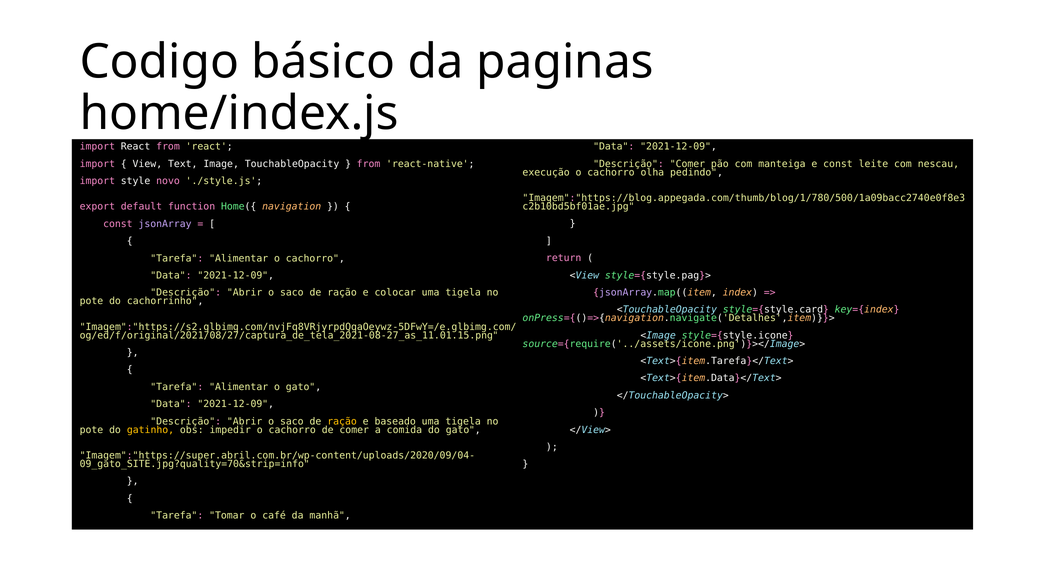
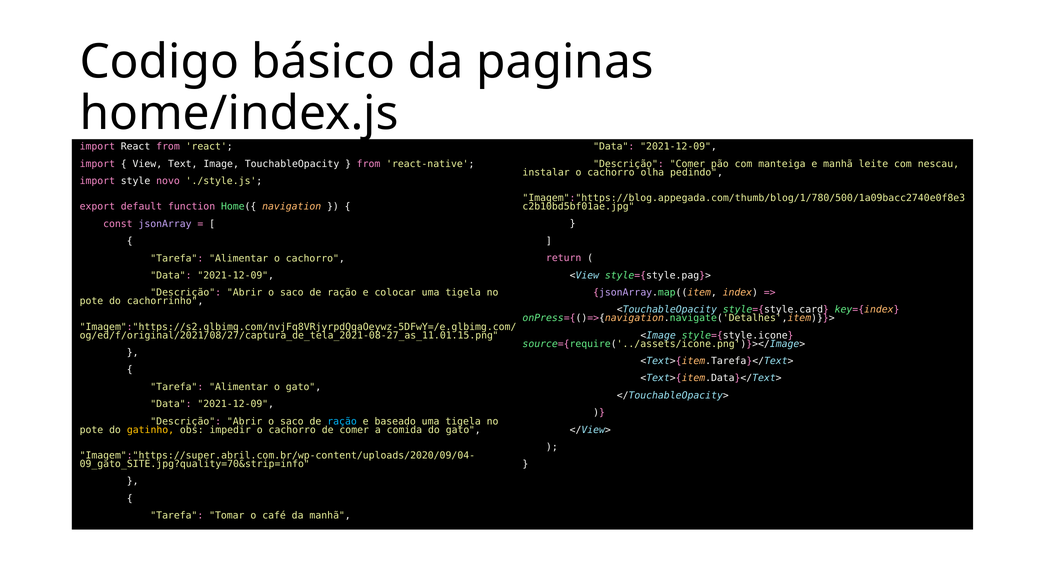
e const: const -> manhã
execução: execução -> instalar
ração at (342, 421) colour: yellow -> light blue
